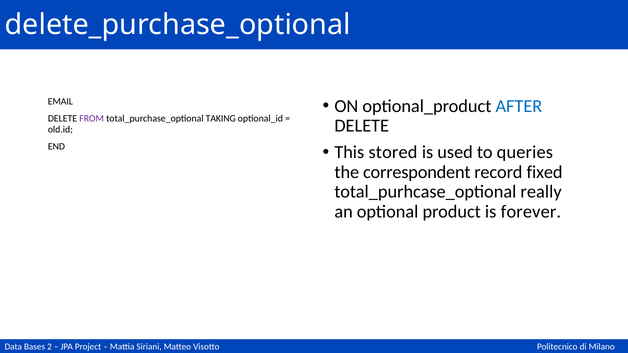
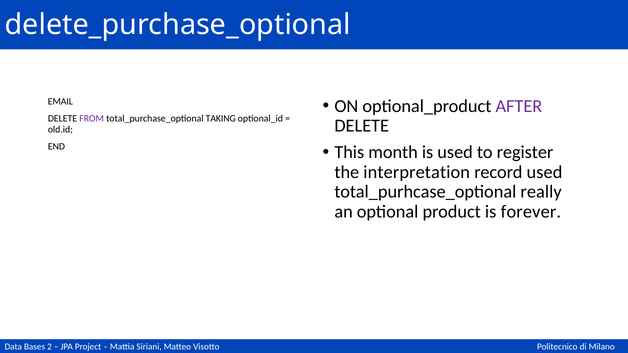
AFTER colour: blue -> purple
stored: stored -> month
queries: queries -> register
correspondent: correspondent -> interpretation
record fixed: fixed -> used
